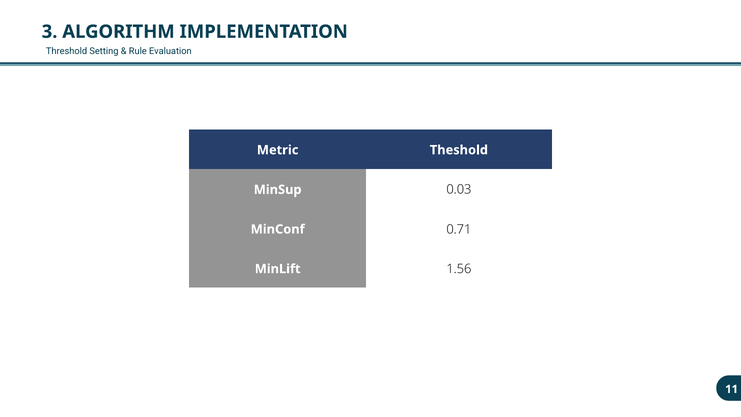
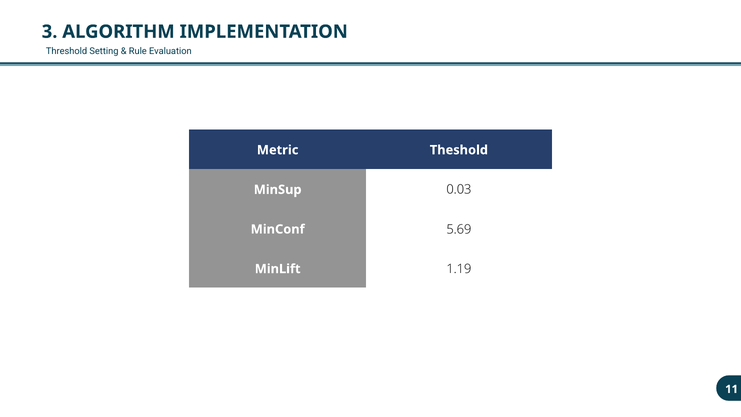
0.71: 0.71 -> 5.69
1.56: 1.56 -> 1.19
